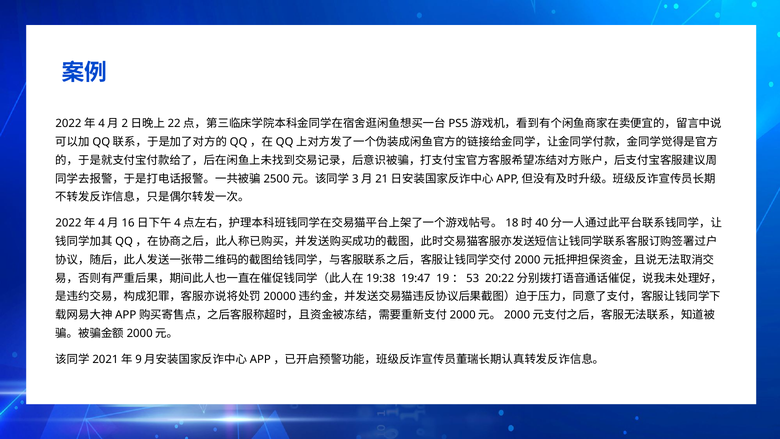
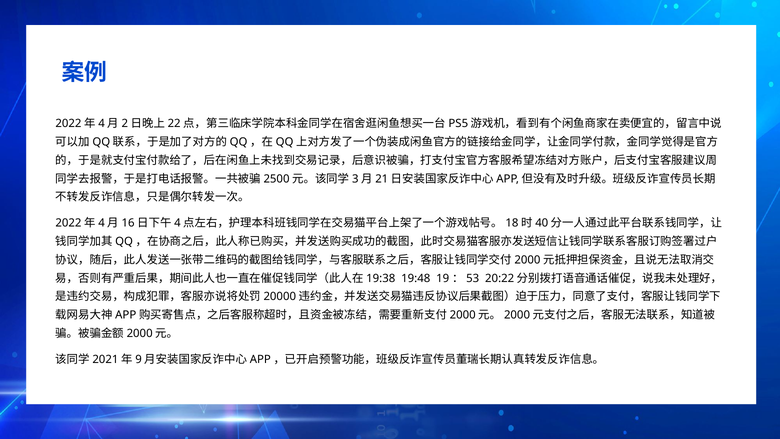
19:47: 19:47 -> 19:48
